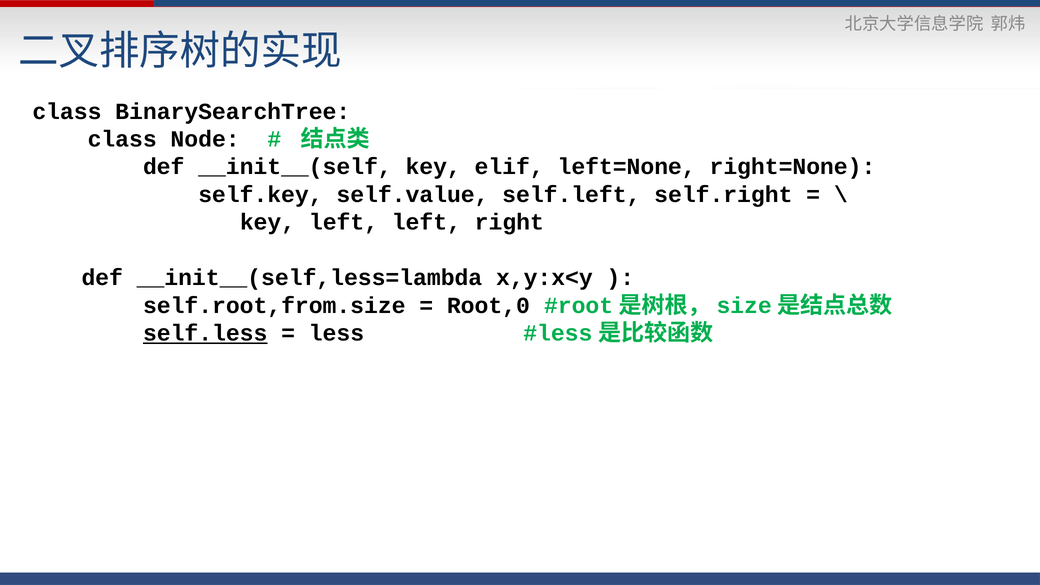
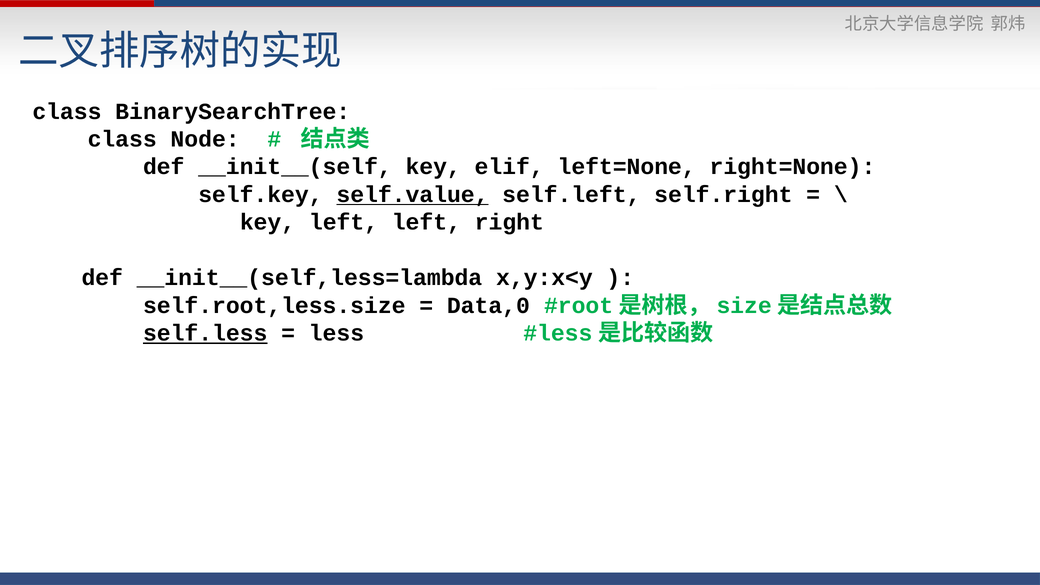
self.value underline: none -> present
self.root,from.size: self.root,from.size -> self.root,less.size
Root,0: Root,0 -> Data,0
